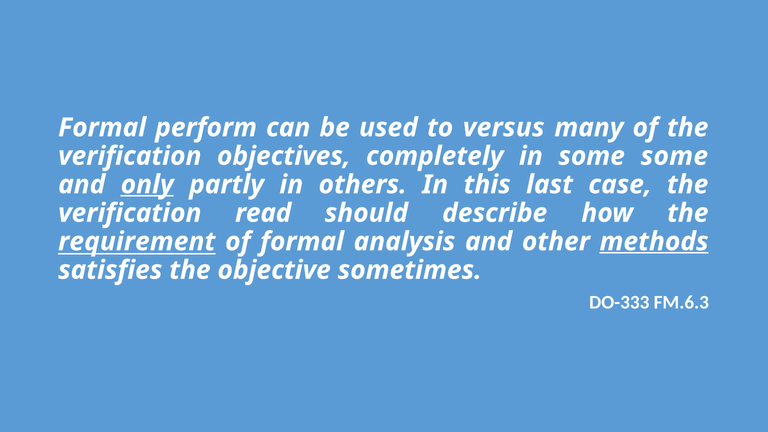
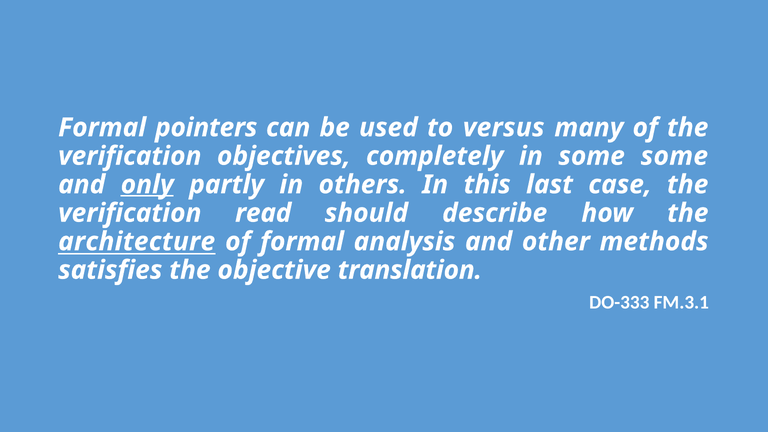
perform: perform -> pointers
requirement: requirement -> architecture
methods underline: present -> none
sometimes: sometimes -> translation
FM.6.3: FM.6.3 -> FM.3.1
